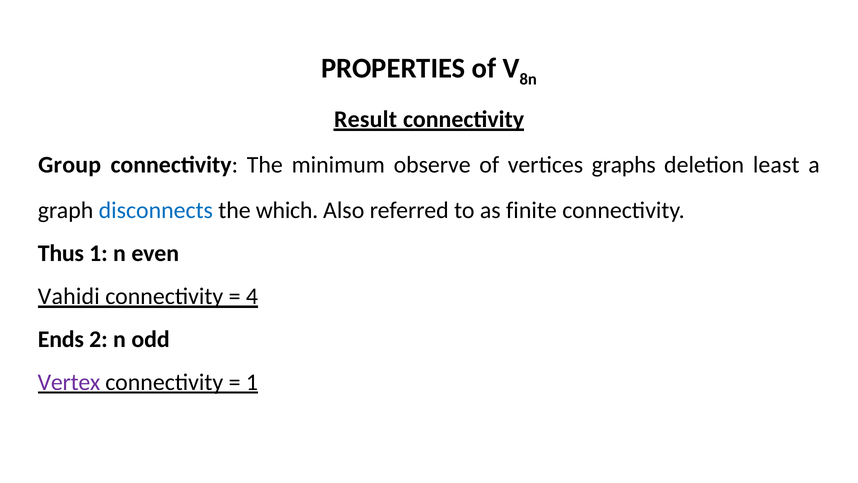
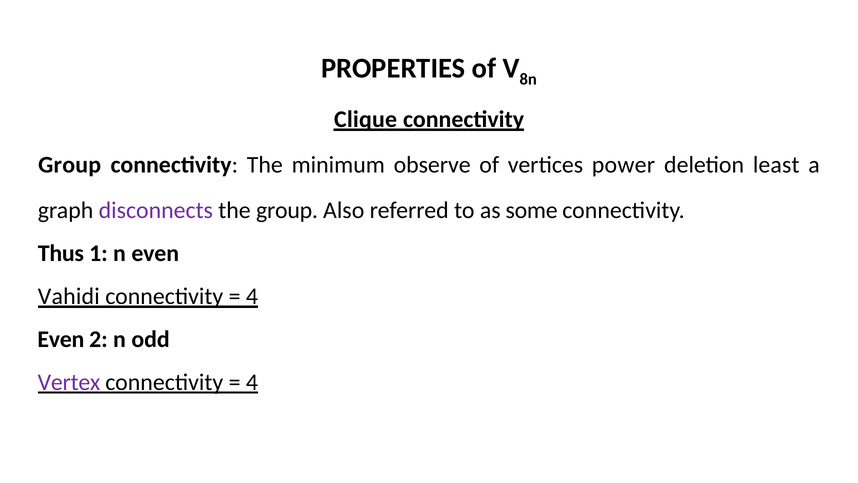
Result: Result -> Clique
graphs: graphs -> power
disconnects colour: blue -> purple
the which: which -> group
finite: finite -> some
Ends at (61, 339): Ends -> Even
1 at (252, 382): 1 -> 4
